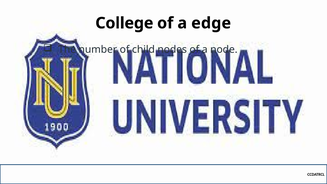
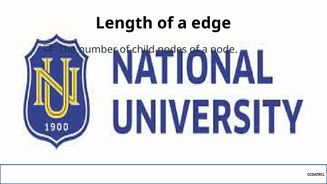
College: College -> Length
